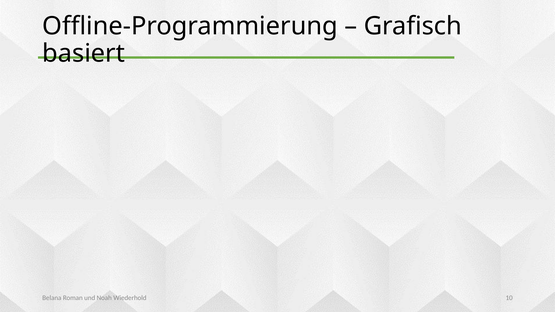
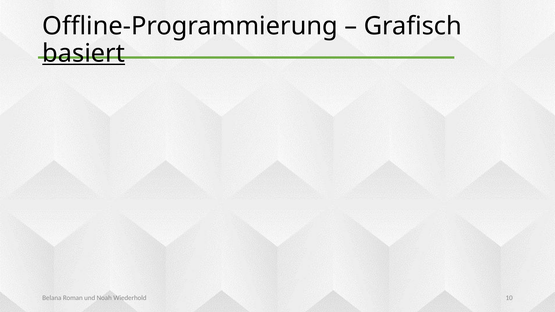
basiert underline: none -> present
